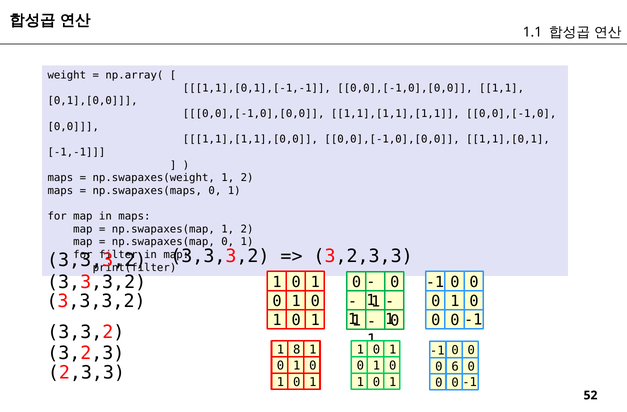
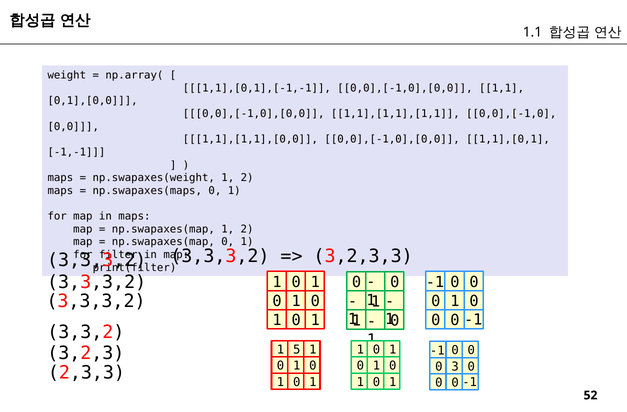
8: 8 -> 5
6: 6 -> 3
